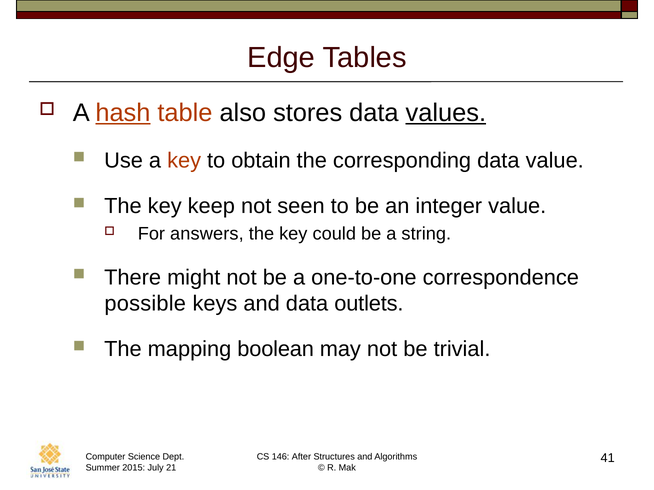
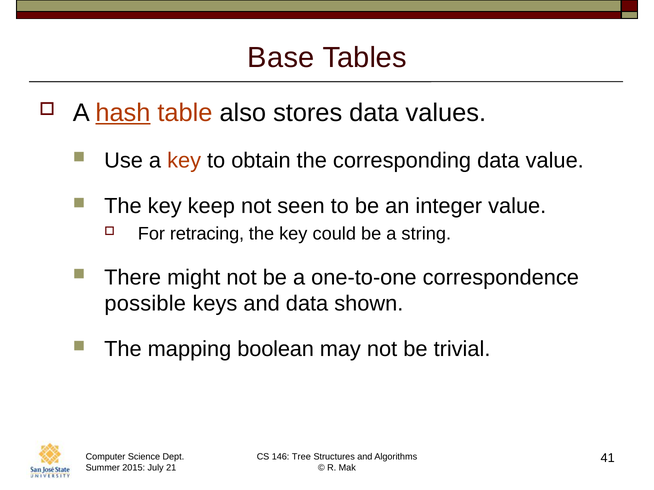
Edge: Edge -> Base
values underline: present -> none
answers: answers -> retracing
outlets: outlets -> shown
After: After -> Tree
